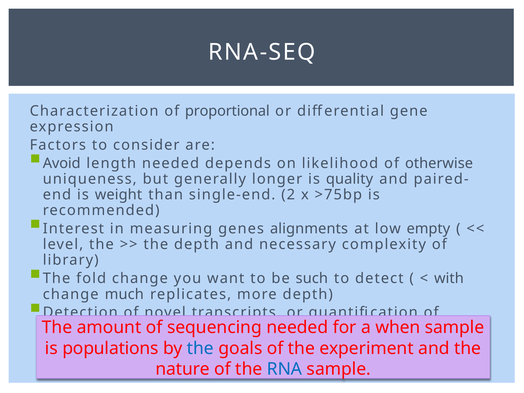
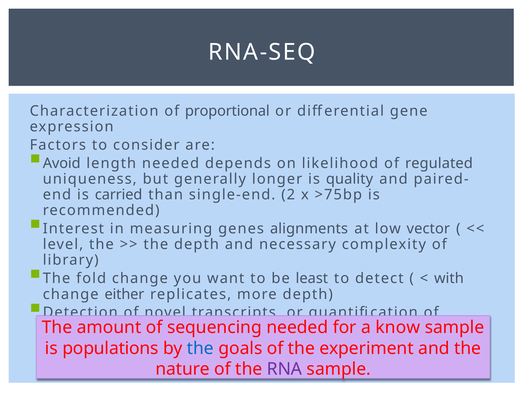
otherwise: otherwise -> regulated
weight: weight -> carried
empty: empty -> vector
such: such -> least
much: much -> either
when: when -> know
RNA colour: blue -> purple
